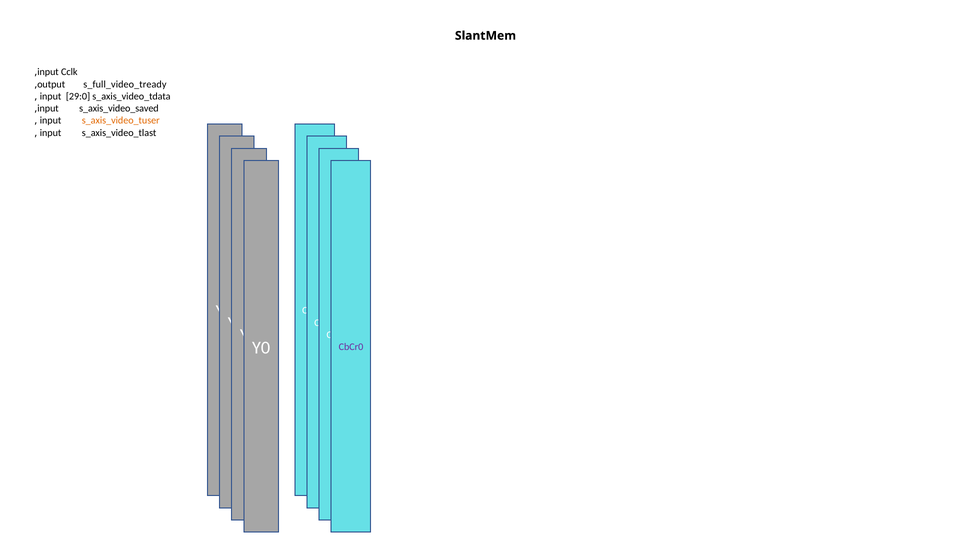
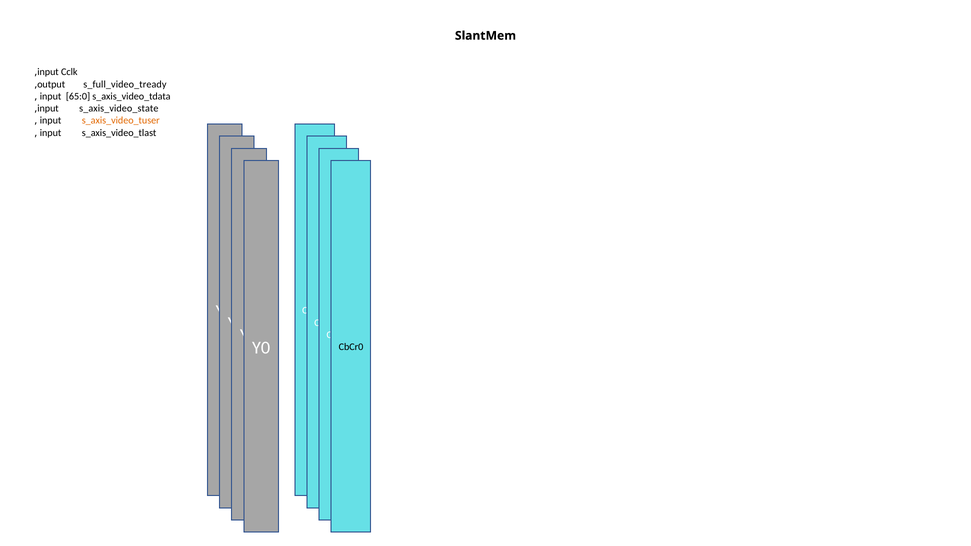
29:0: 29:0 -> 65:0
s_axis_video_saved: s_axis_video_saved -> s_axis_video_state
CbCr0 at (351, 347) colour: purple -> black
